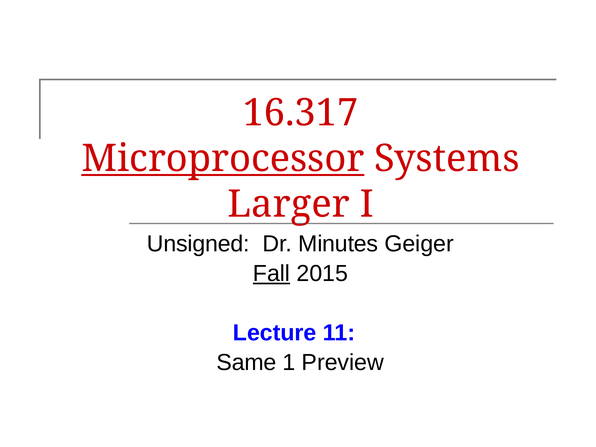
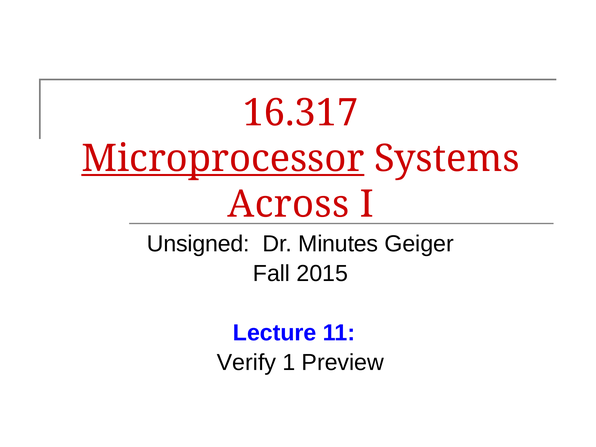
Larger: Larger -> Across
Fall underline: present -> none
Same: Same -> Verify
